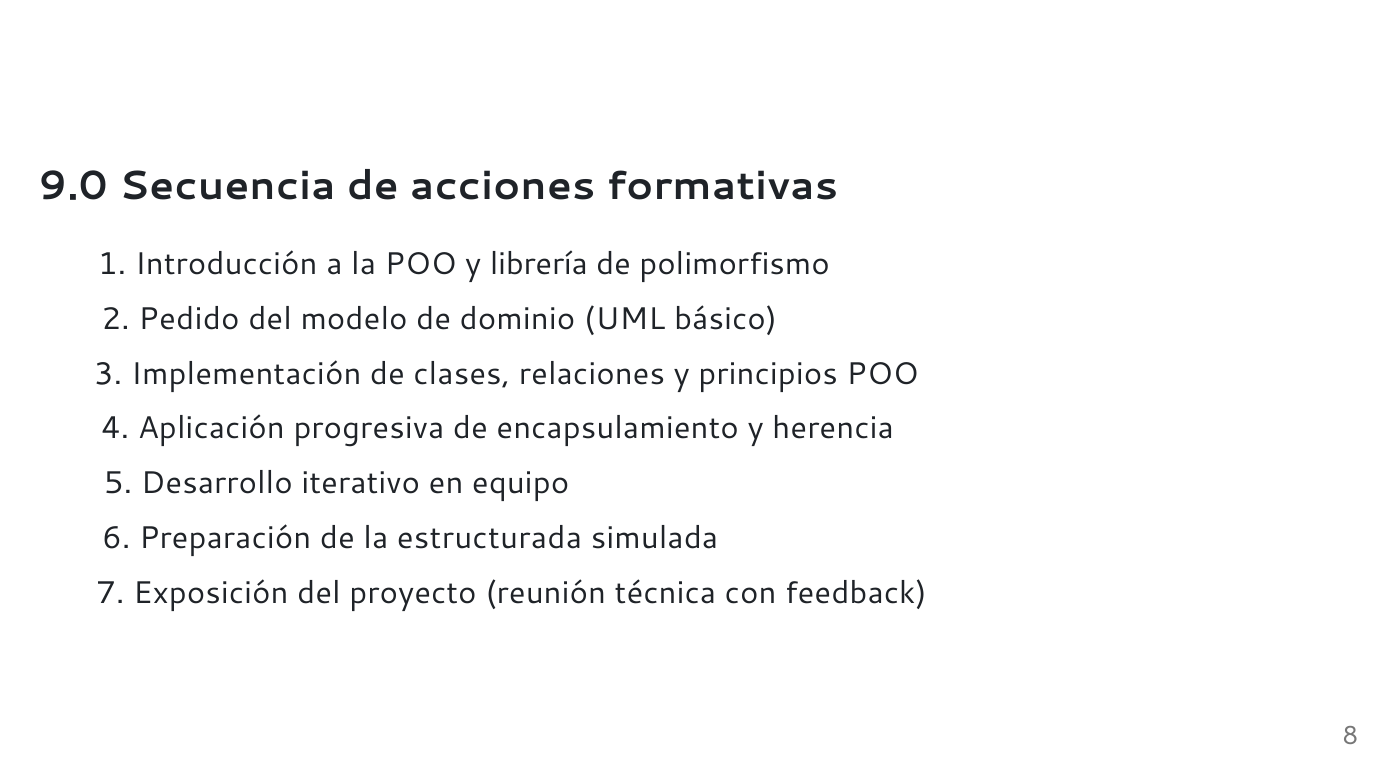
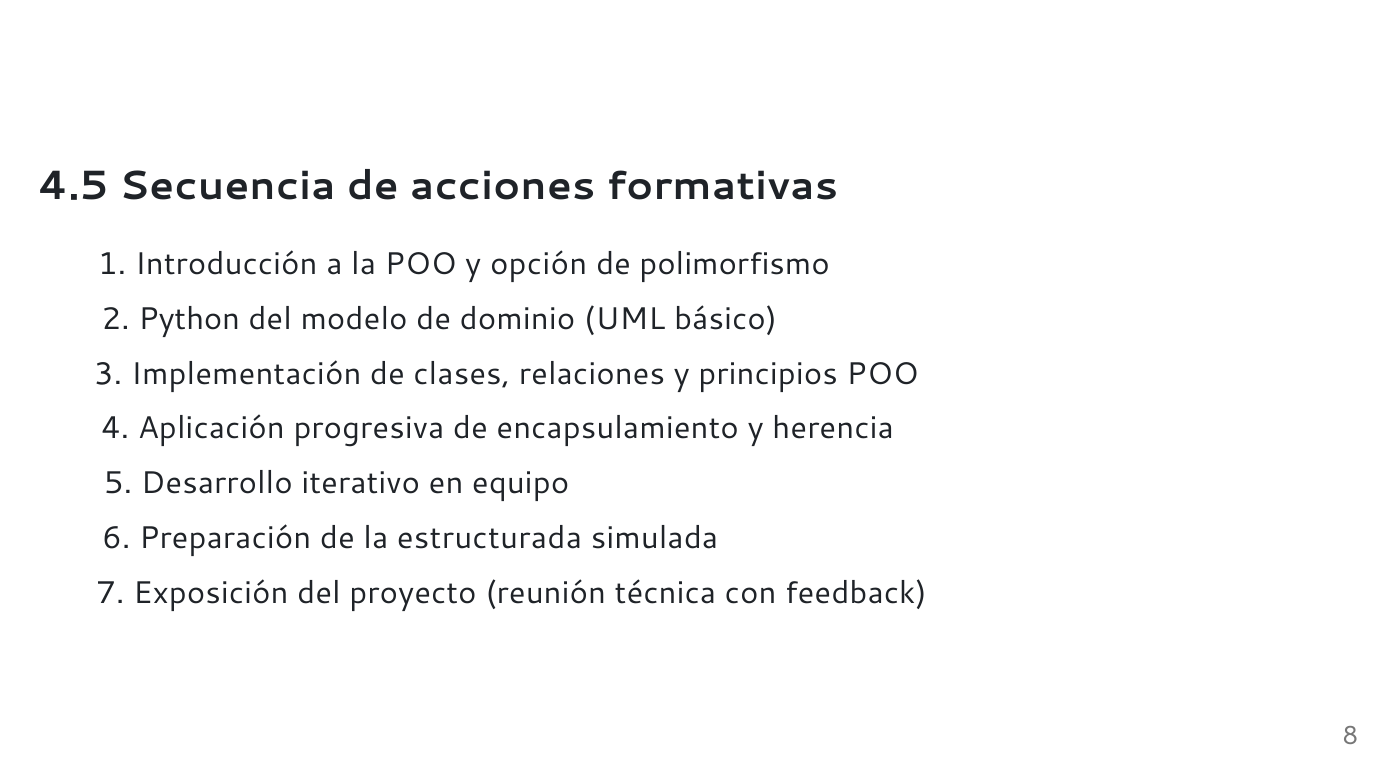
9.0: 9.0 -> 4.5
librería: librería -> opción
Pedido: Pedido -> Python
